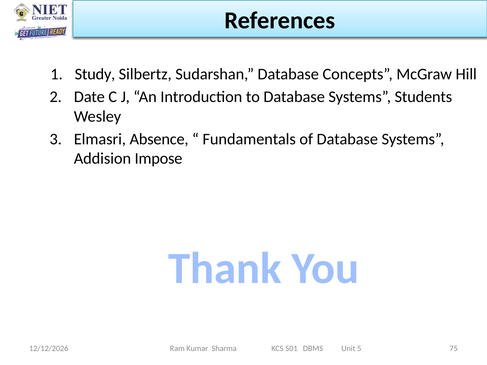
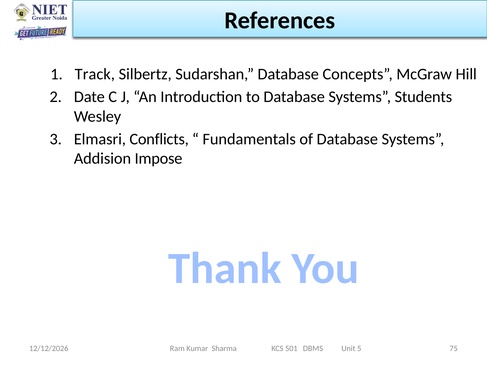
Study: Study -> Track
Absence: Absence -> Conflicts
